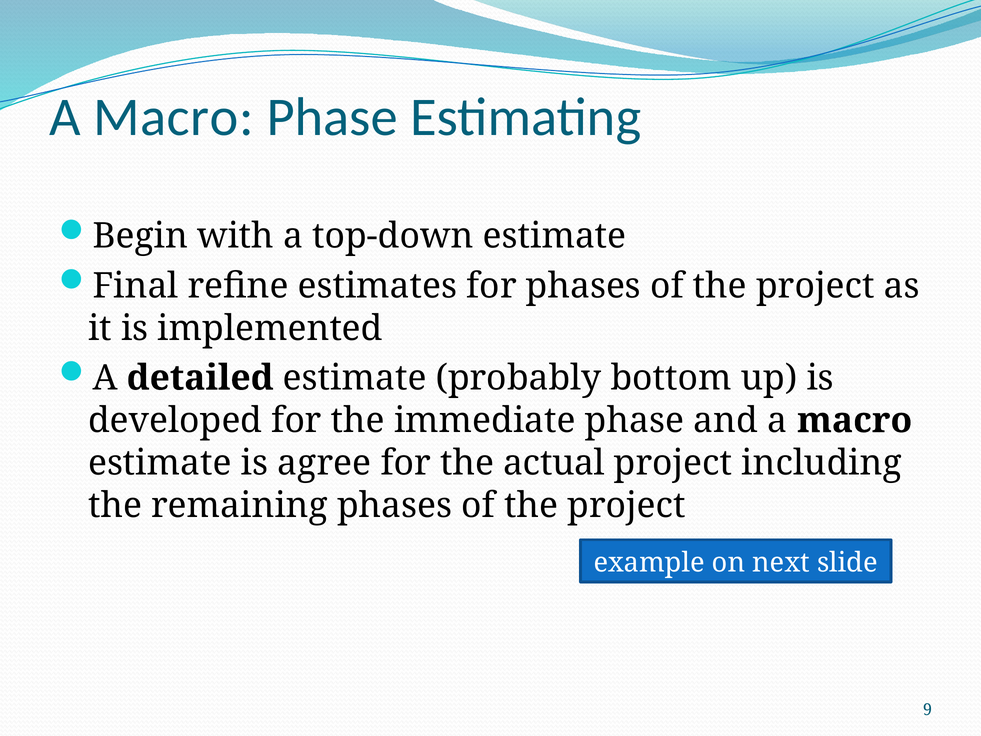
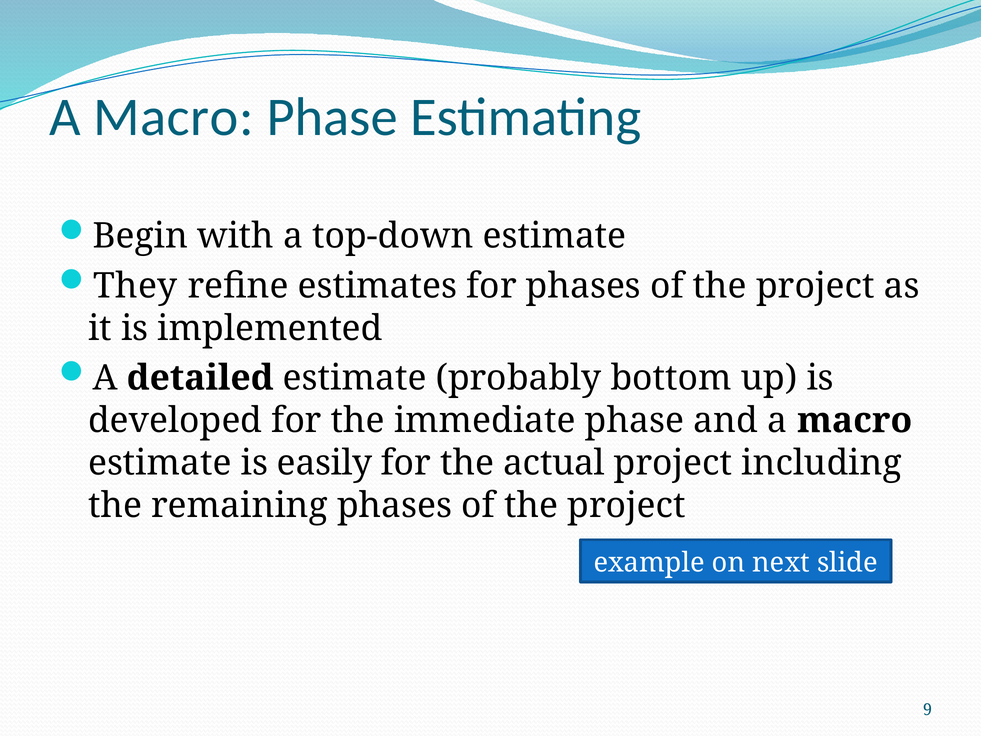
Final: Final -> They
agree: agree -> easily
